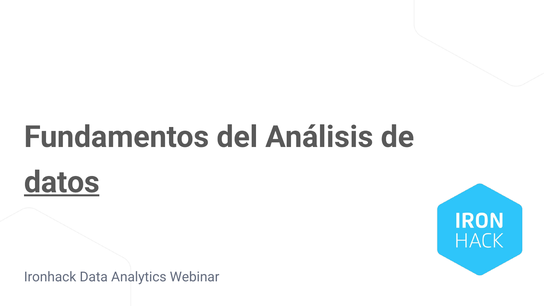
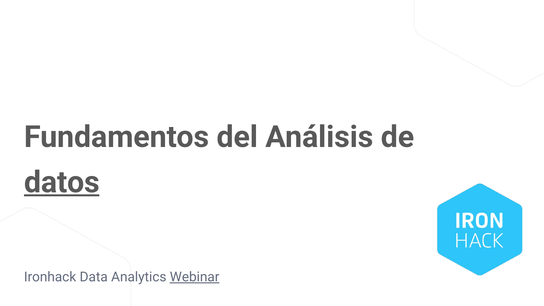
Webinar underline: none -> present
